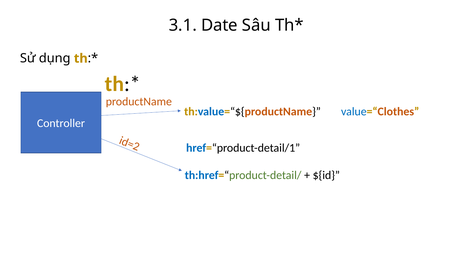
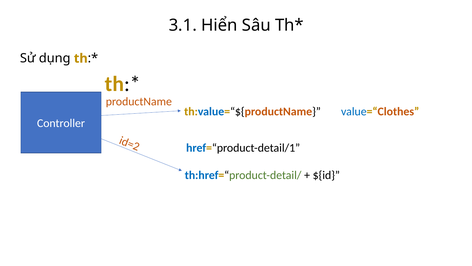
Date: Date -> Hiển
